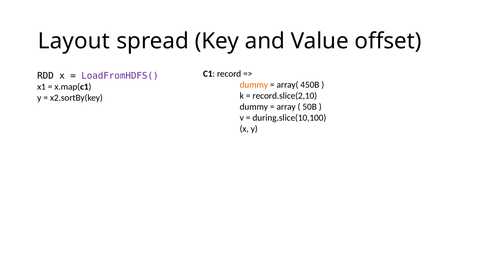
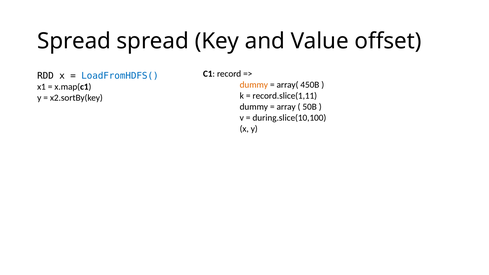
Layout at (74, 41): Layout -> Spread
LoadFromHDFS( colour: purple -> blue
record.slice(2,10: record.slice(2,10 -> record.slice(1,11
